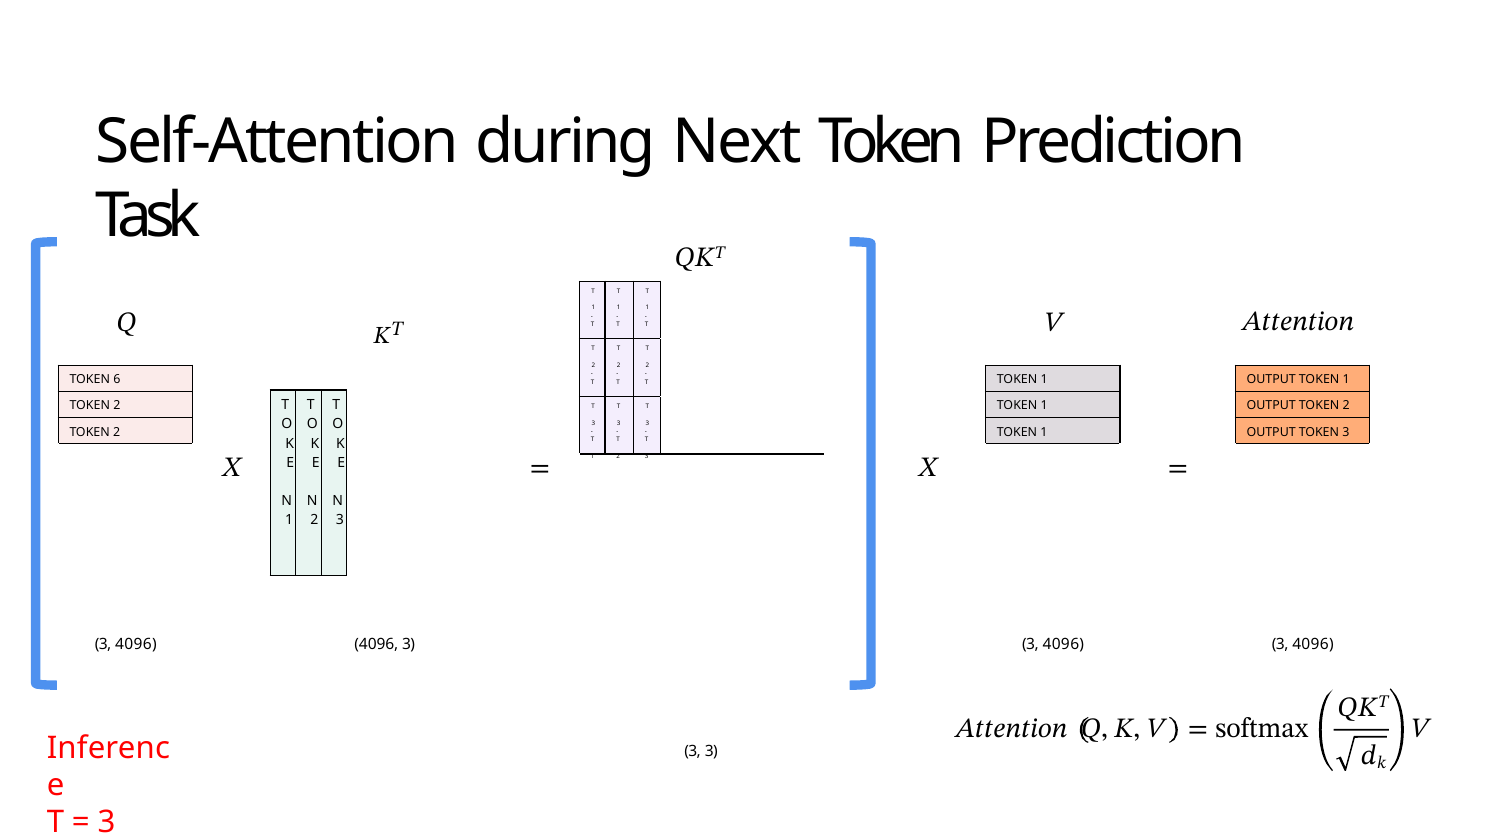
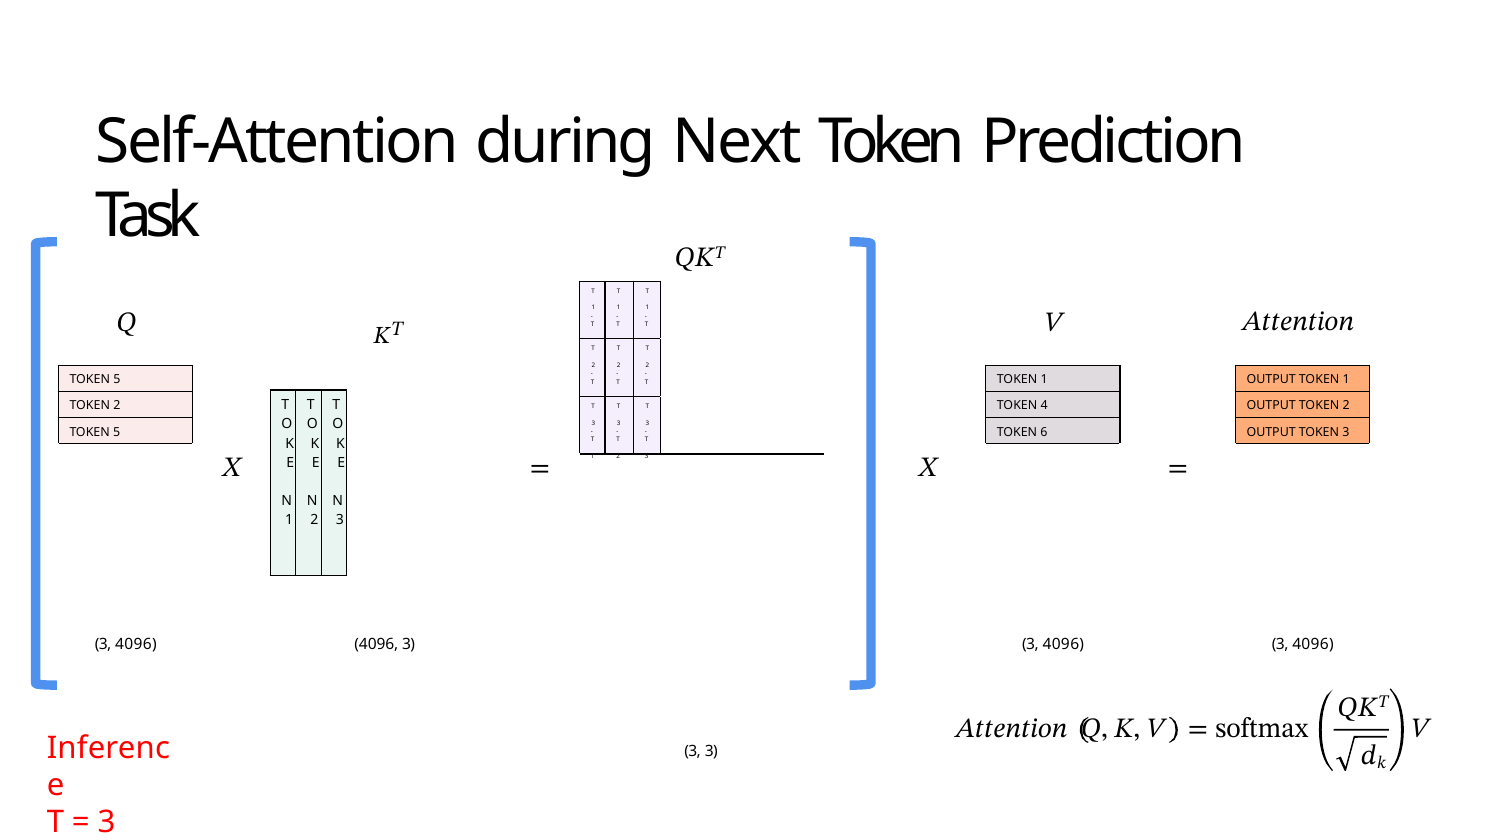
6 at (117, 380): 6 -> 5
1 at (1044, 406): 1 -> 4
2 at (117, 432): 2 -> 5
1 at (1044, 432): 1 -> 6
